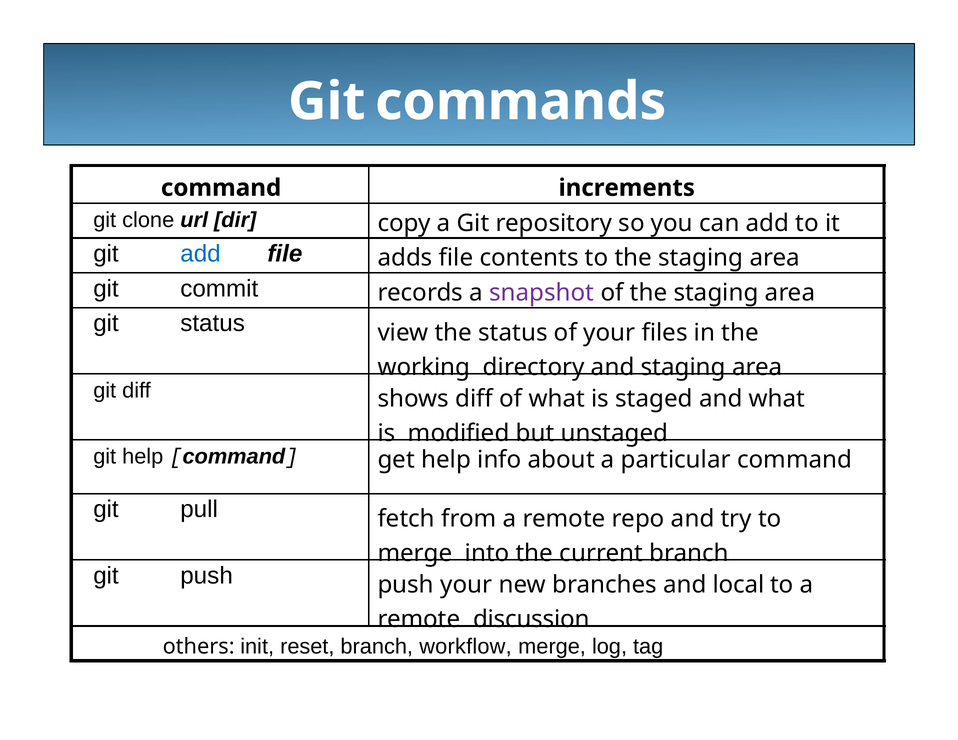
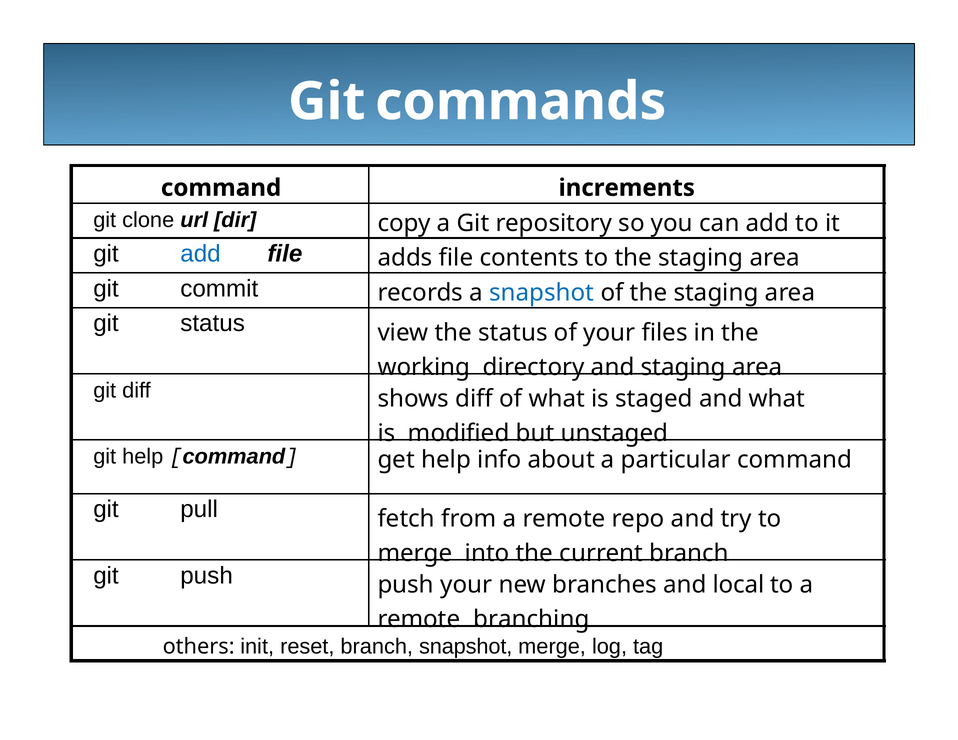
snapshot at (542, 293) colour: purple -> blue
discussion: discussion -> branching
branch workflow: workflow -> snapshot
